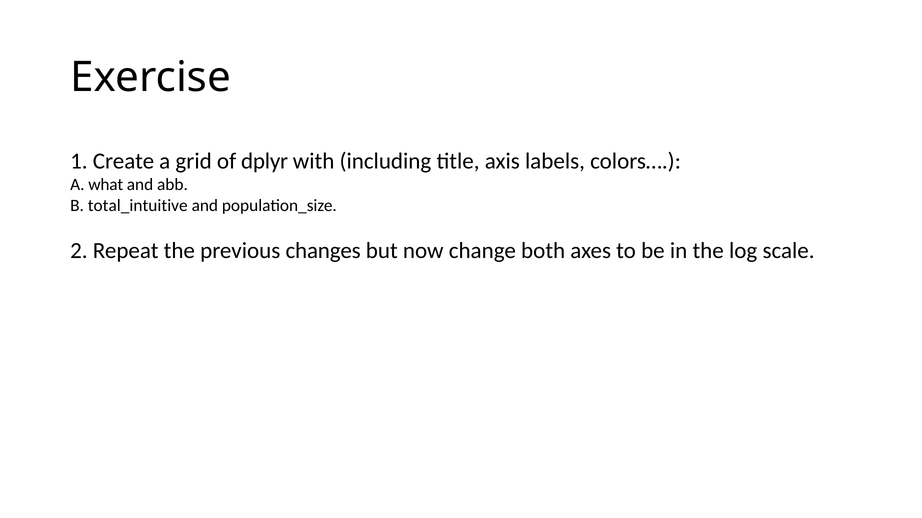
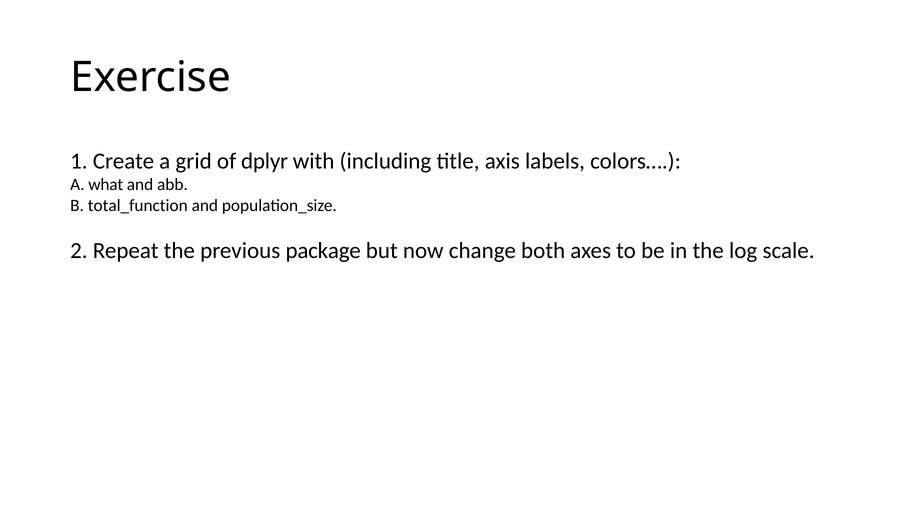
total_intuitive: total_intuitive -> total_function
changes: changes -> package
